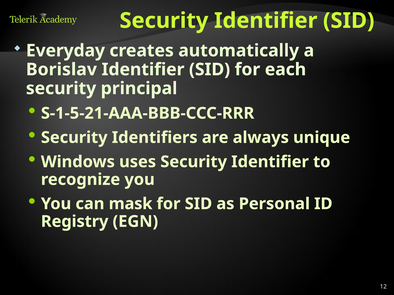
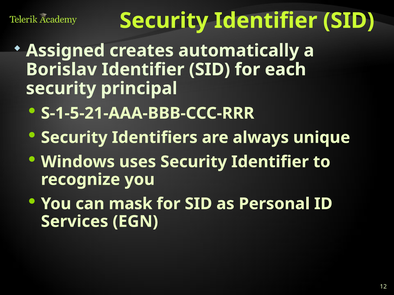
Everyday: Everyday -> Assigned
Registry: Registry -> Services
